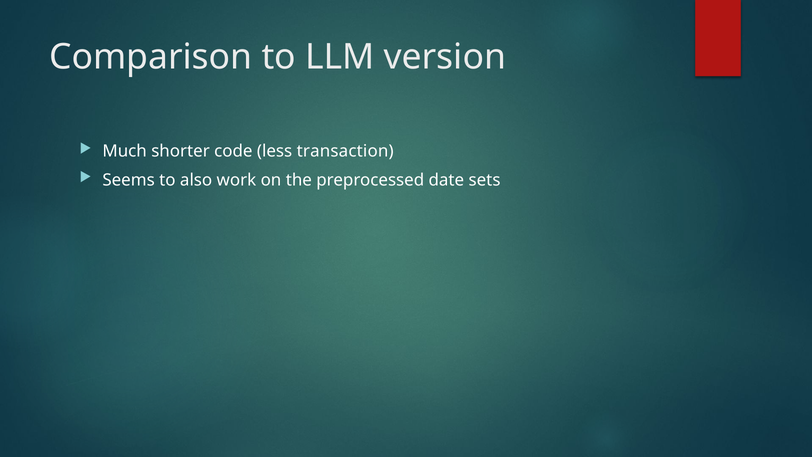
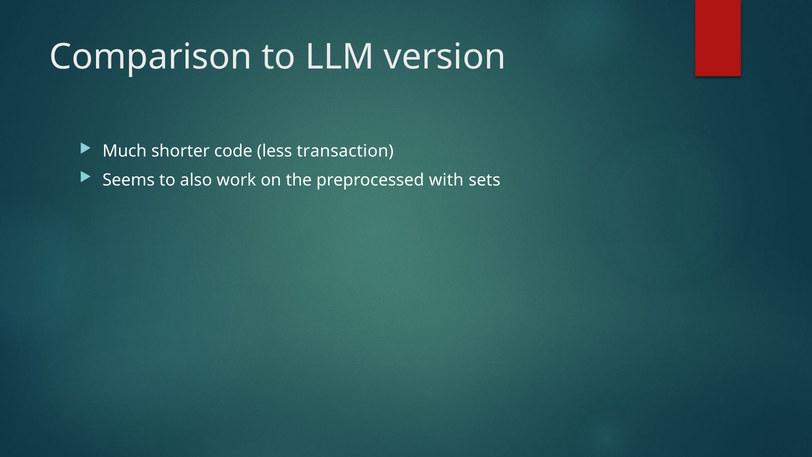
date: date -> with
